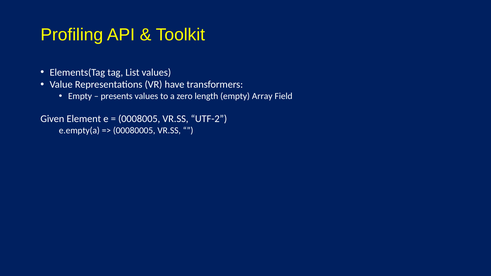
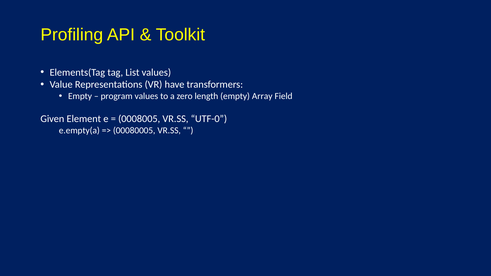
presents: presents -> program
UTF-2: UTF-2 -> UTF-0
